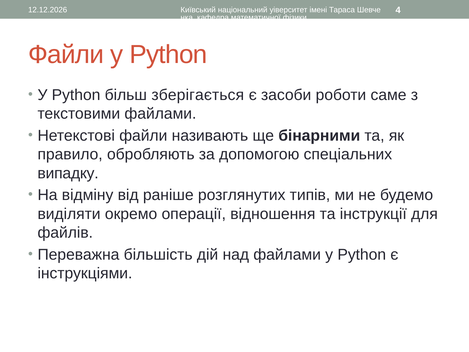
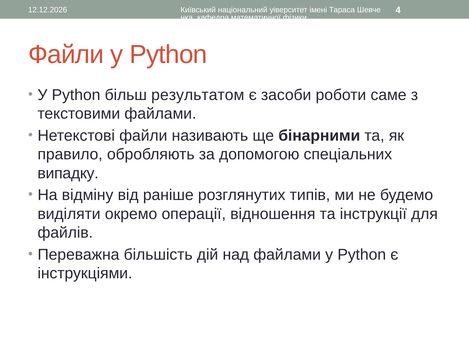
зберігається: зберігається -> результатом
